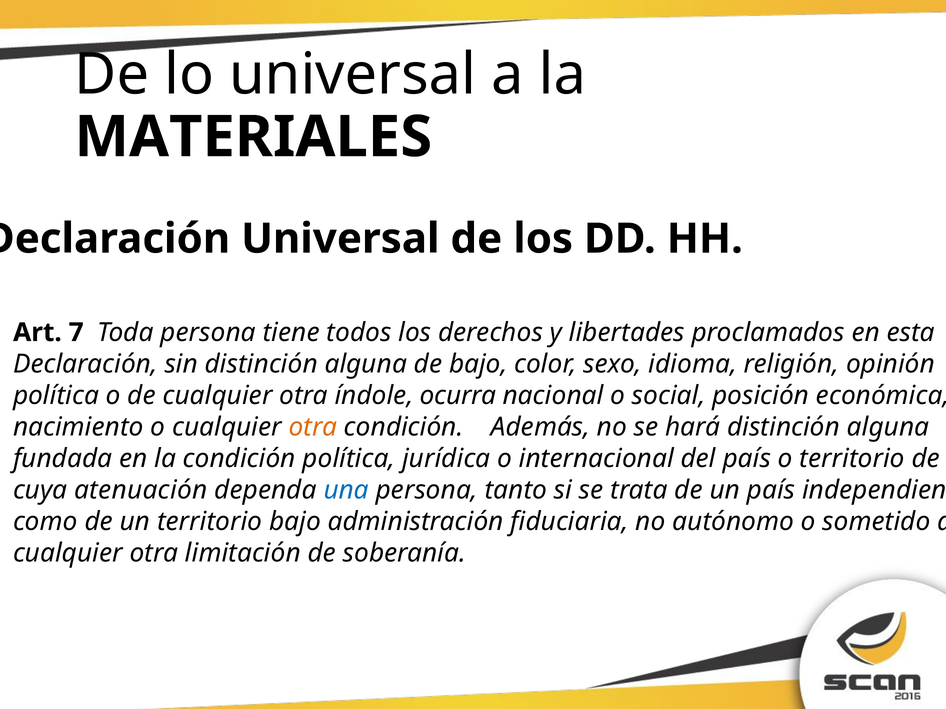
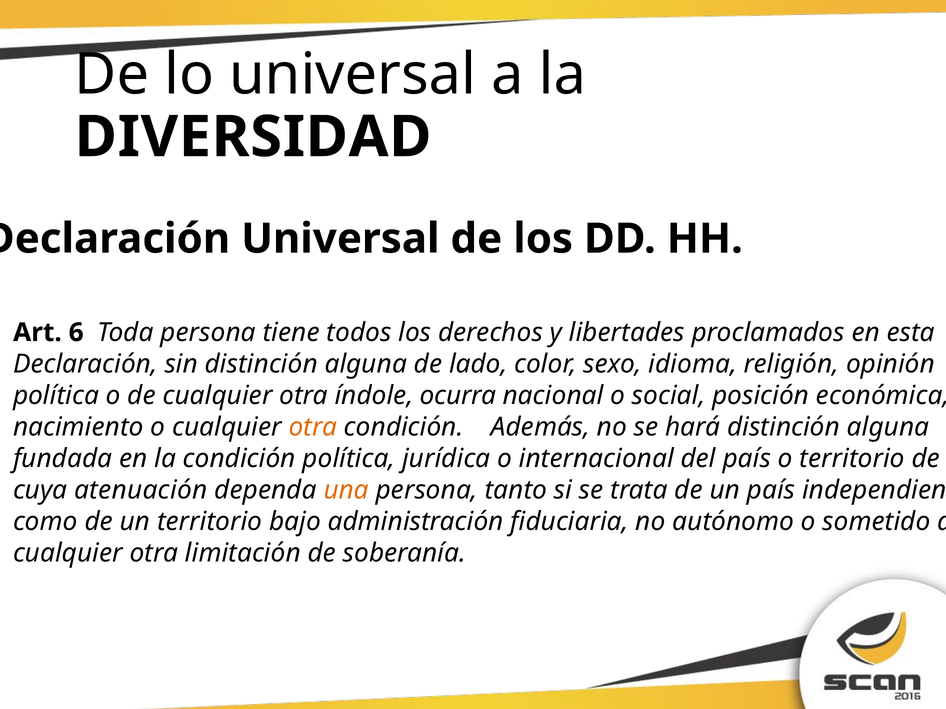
MATERIALES: MATERIALES -> DIVERSIDAD
7: 7 -> 6
de bajo: bajo -> lado
una colour: blue -> orange
